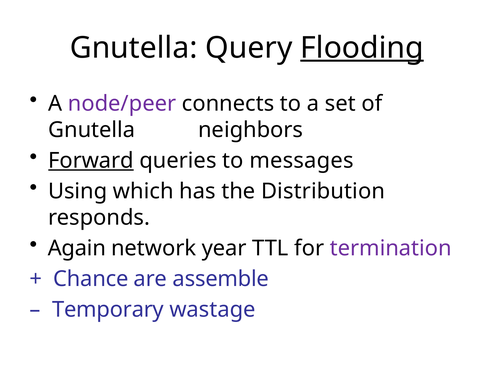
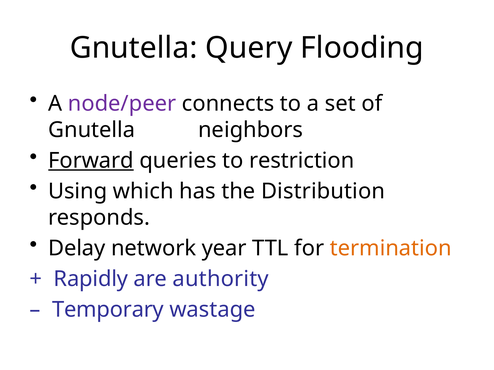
Flooding underline: present -> none
messages: messages -> restriction
Again: Again -> Delay
termination colour: purple -> orange
Chance: Chance -> Rapidly
assemble: assemble -> authority
